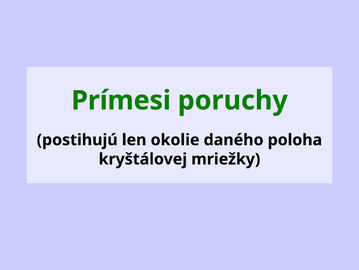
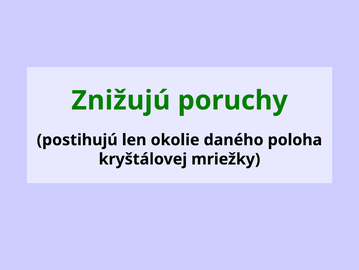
Prímesi: Prímesi -> Znižujú
